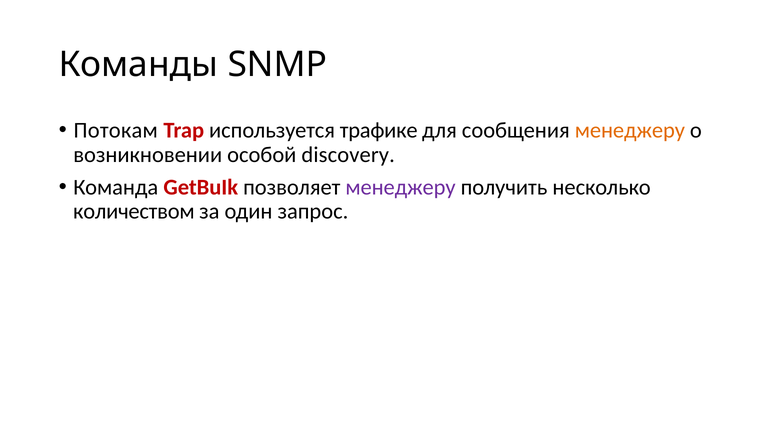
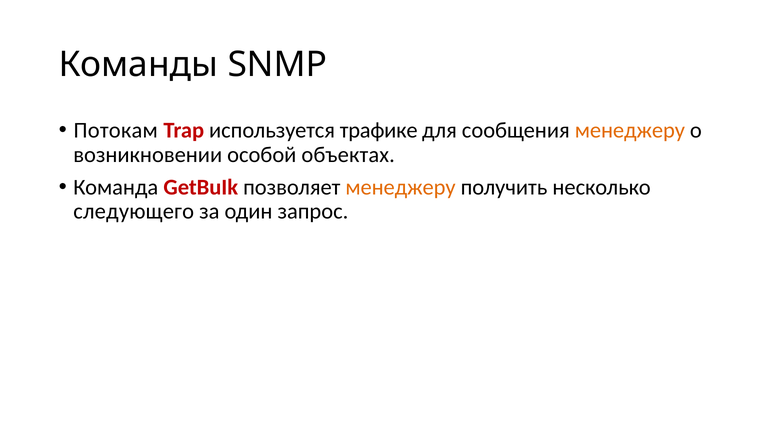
discovery: discovery -> объектах
менеджеру at (401, 187) colour: purple -> orange
количеством: количеством -> следующего
